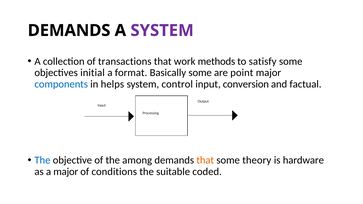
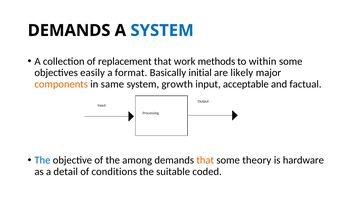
SYSTEM at (162, 30) colour: purple -> blue
transactions: transactions -> replacement
satisfy: satisfy -> within
initial: initial -> easily
Basically some: some -> initial
point: point -> likely
components colour: blue -> orange
helps: helps -> same
control: control -> growth
conversion: conversion -> acceptable
a major: major -> detail
